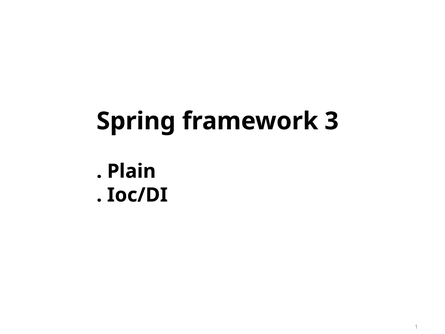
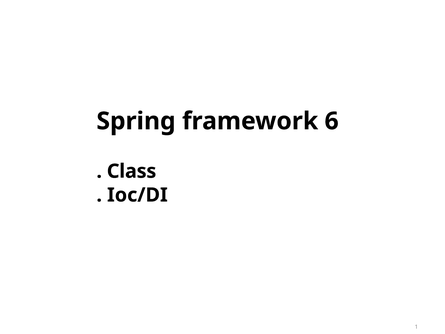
3: 3 -> 6
Plain: Plain -> Class
